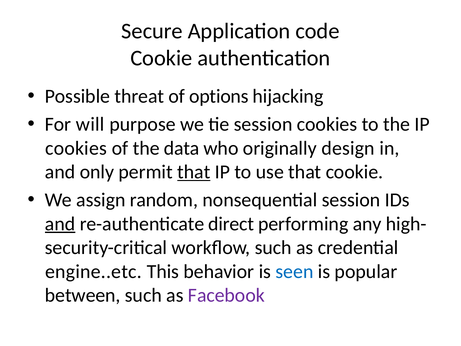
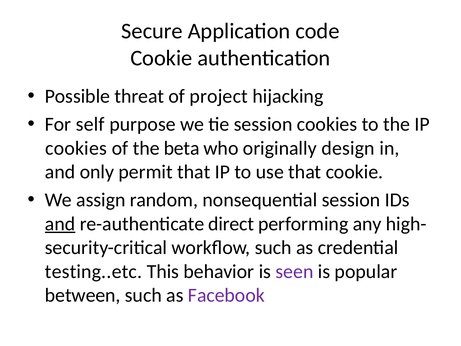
options: options -> project
will: will -> self
data: data -> beta
that at (194, 172) underline: present -> none
engine..etc: engine..etc -> testing..etc
seen colour: blue -> purple
